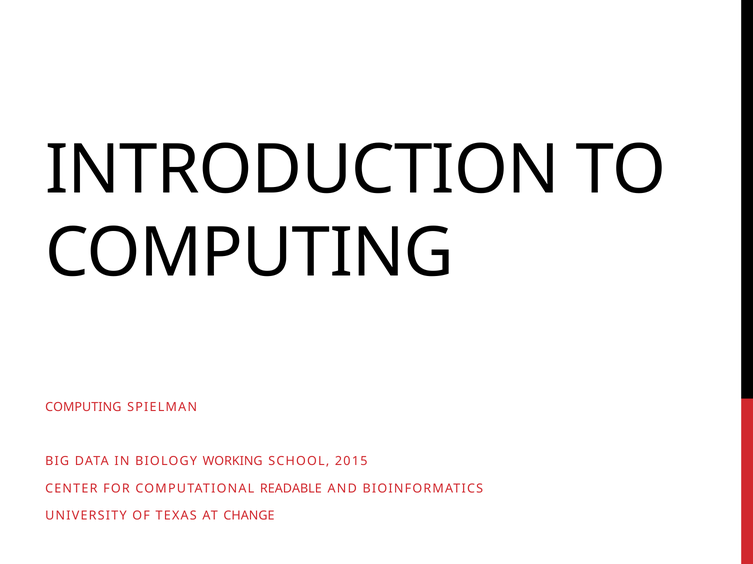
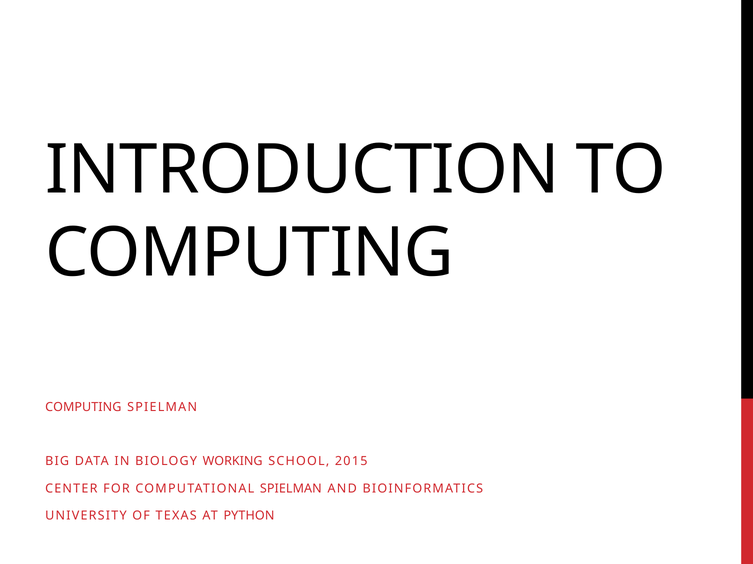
COMPUTATIONAL READABLE: READABLE -> SPIELMAN
CHANGE: CHANGE -> PYTHON
